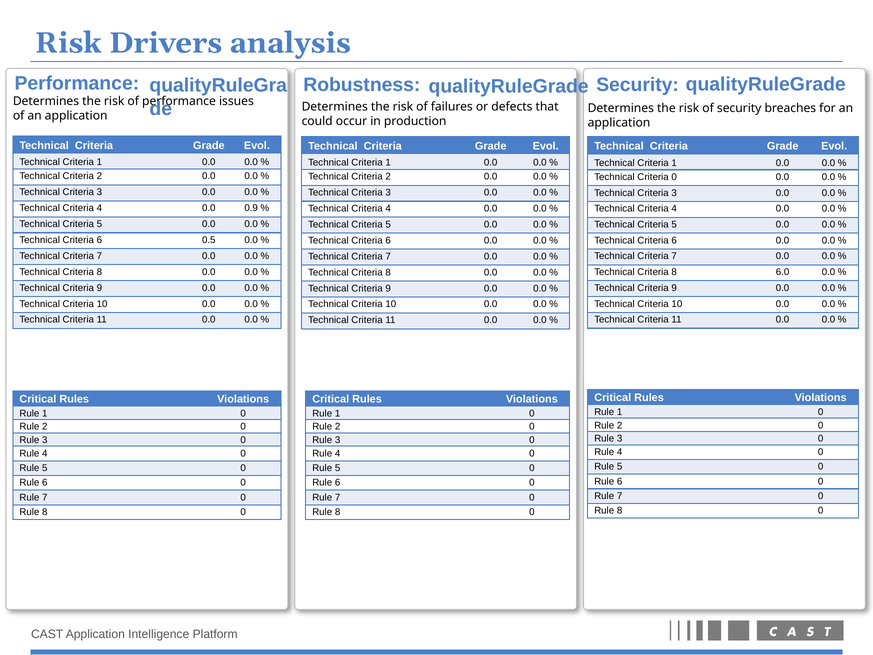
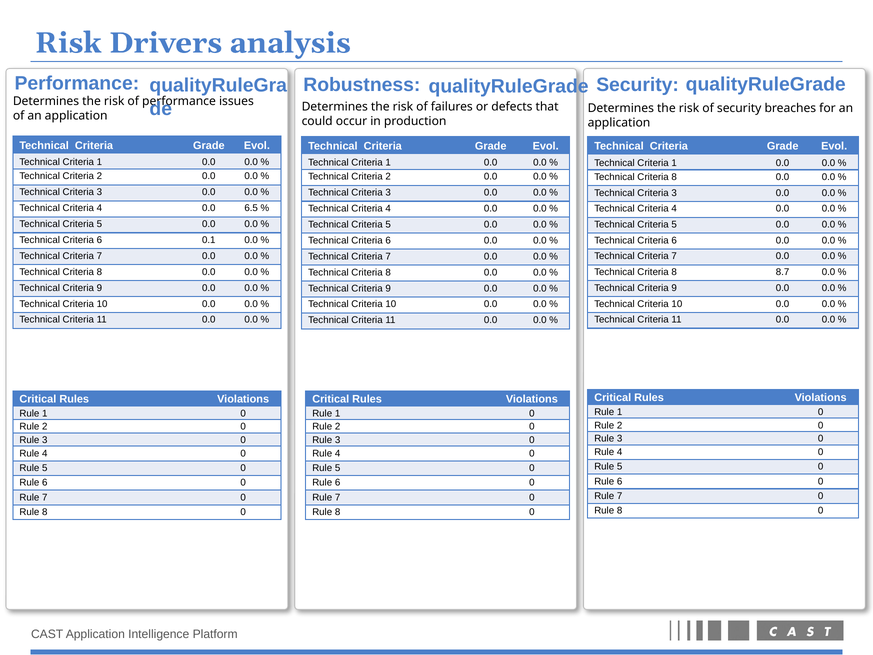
0 at (674, 177): 0 -> 8
0.9: 0.9 -> 6.5
0.5: 0.5 -> 0.1
6.0: 6.0 -> 8.7
